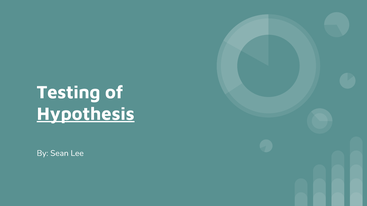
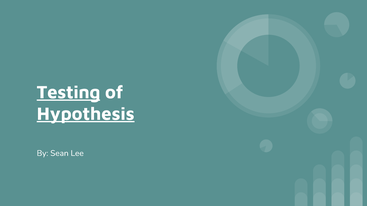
Testing underline: none -> present
